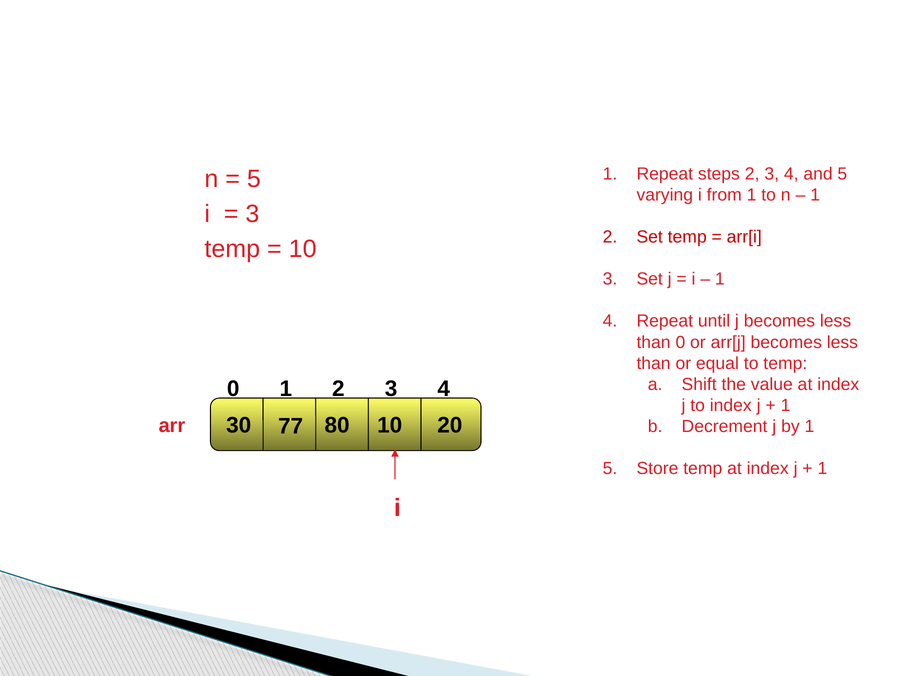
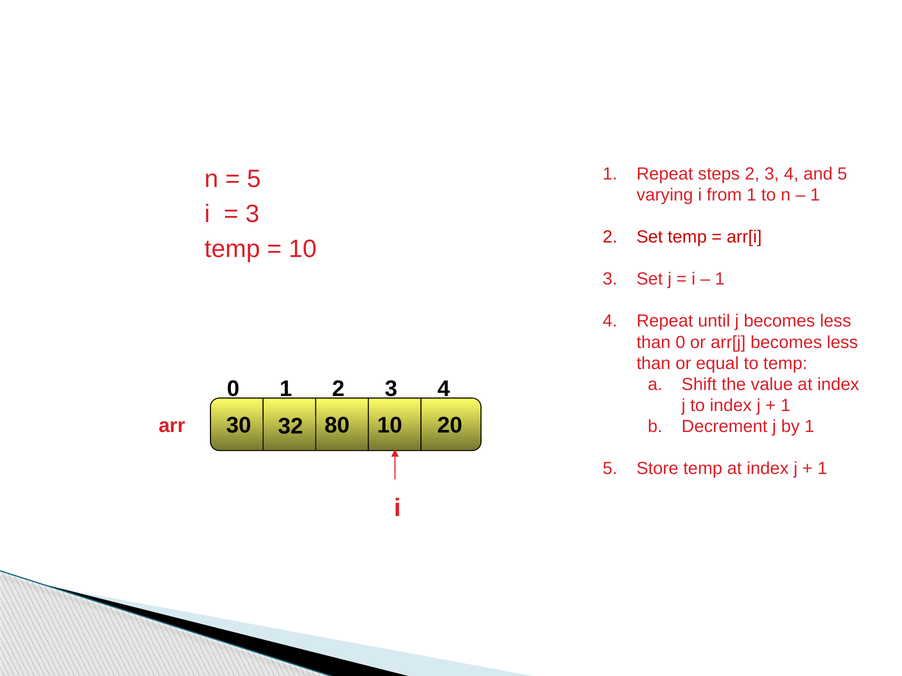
77: 77 -> 32
